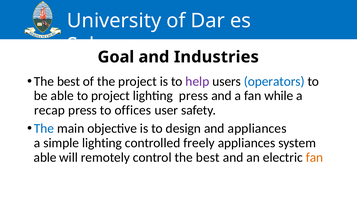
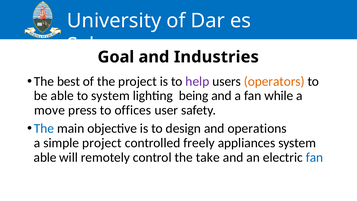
operators colour: blue -> orange
to project: project -> system
lighting press: press -> being
recap: recap -> move
and appliances: appliances -> operations
simple lighting: lighting -> project
control the best: best -> take
fan at (314, 157) colour: orange -> blue
